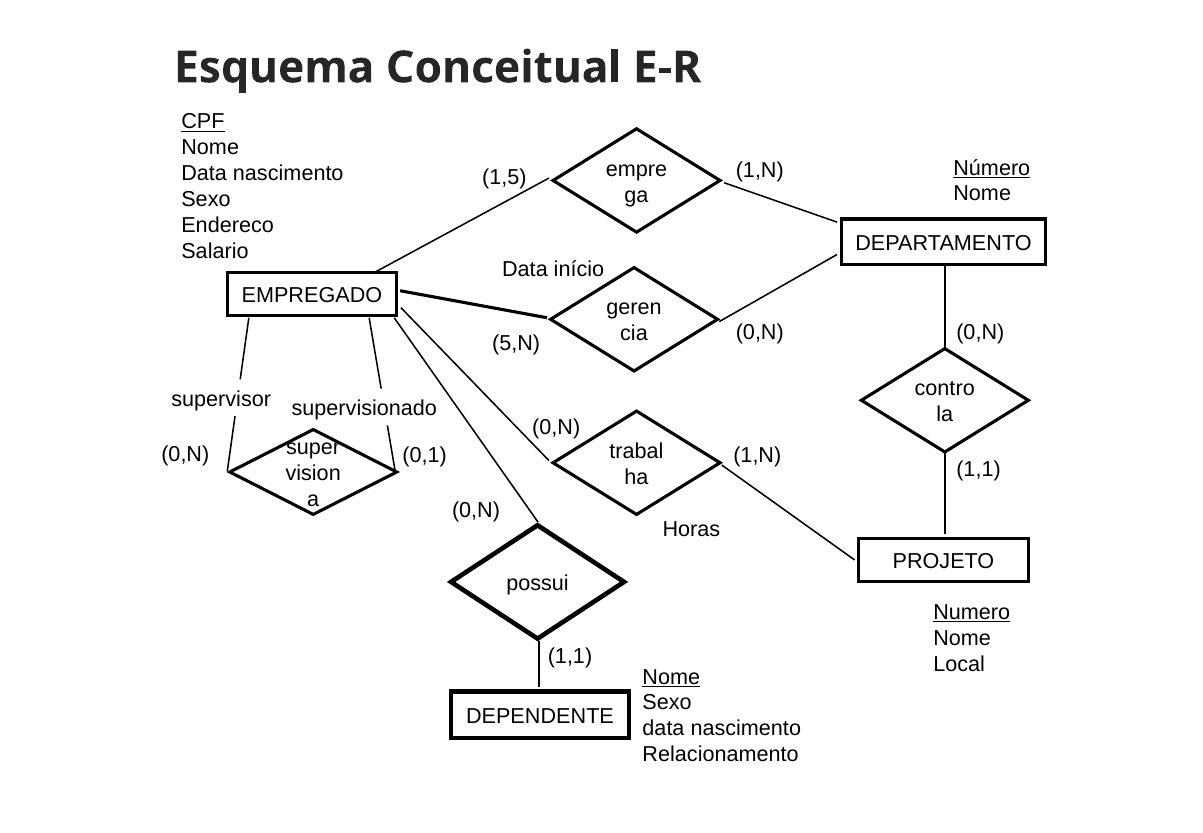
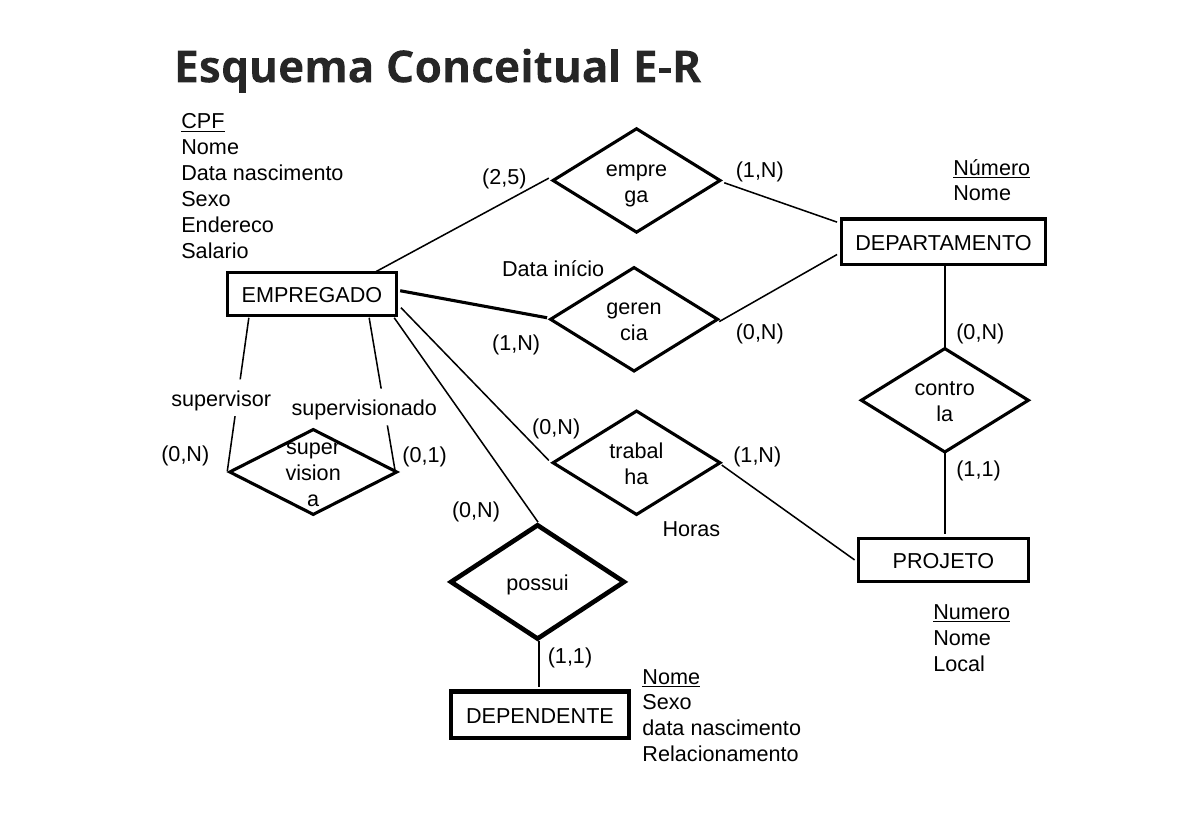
1,5: 1,5 -> 2,5
5,N at (516, 344): 5,N -> 1,N
